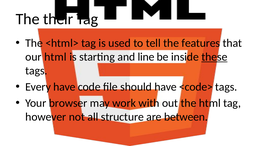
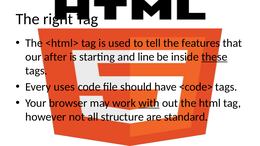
their: their -> right
our html: html -> after
Every have: have -> uses
with underline: none -> present
between: between -> standard
